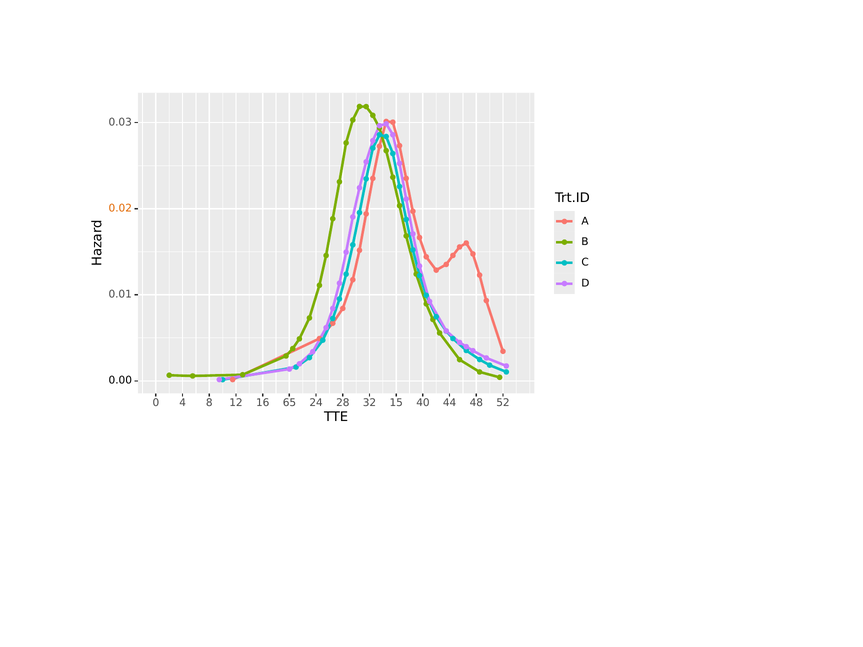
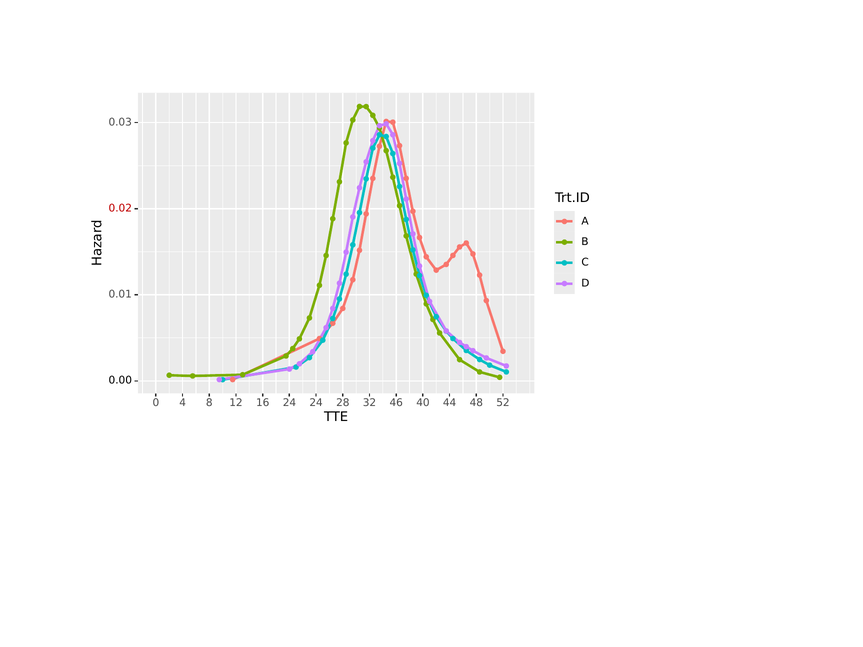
0.02 colour: orange -> red
16 65: 65 -> 24
15: 15 -> 46
